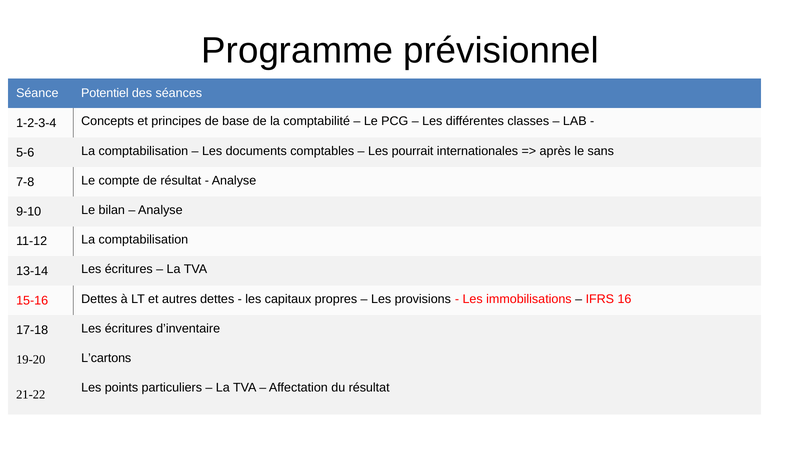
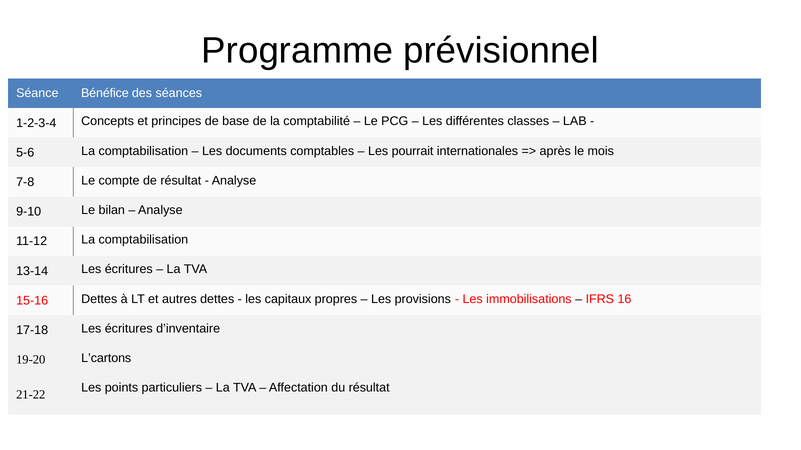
Potentiel: Potentiel -> Bénéfice
sans: sans -> mois
